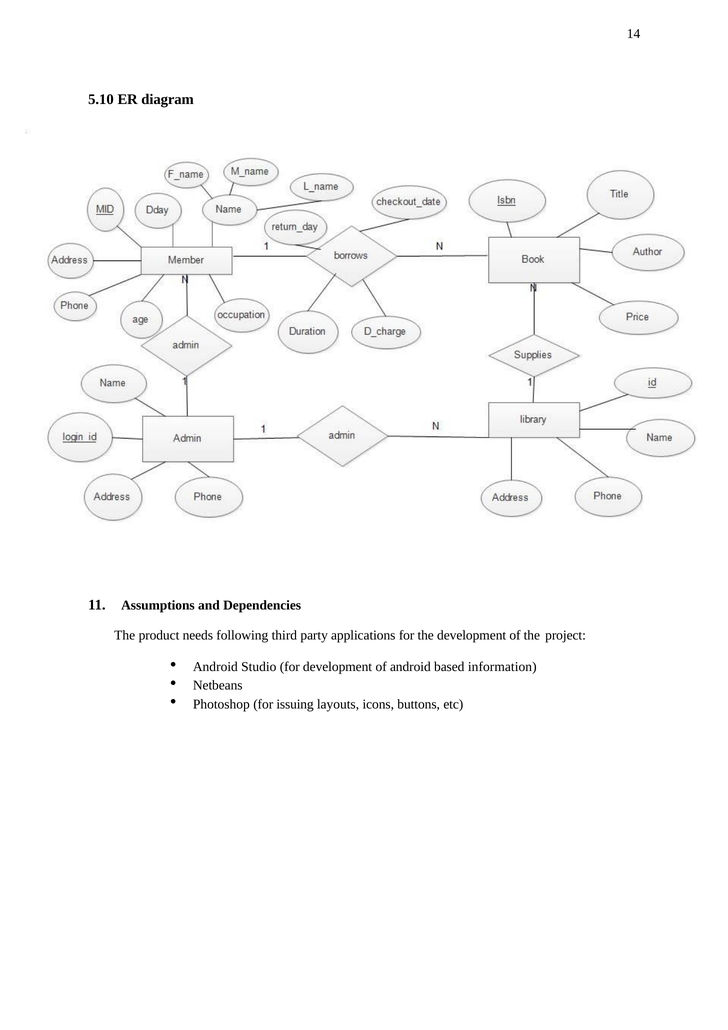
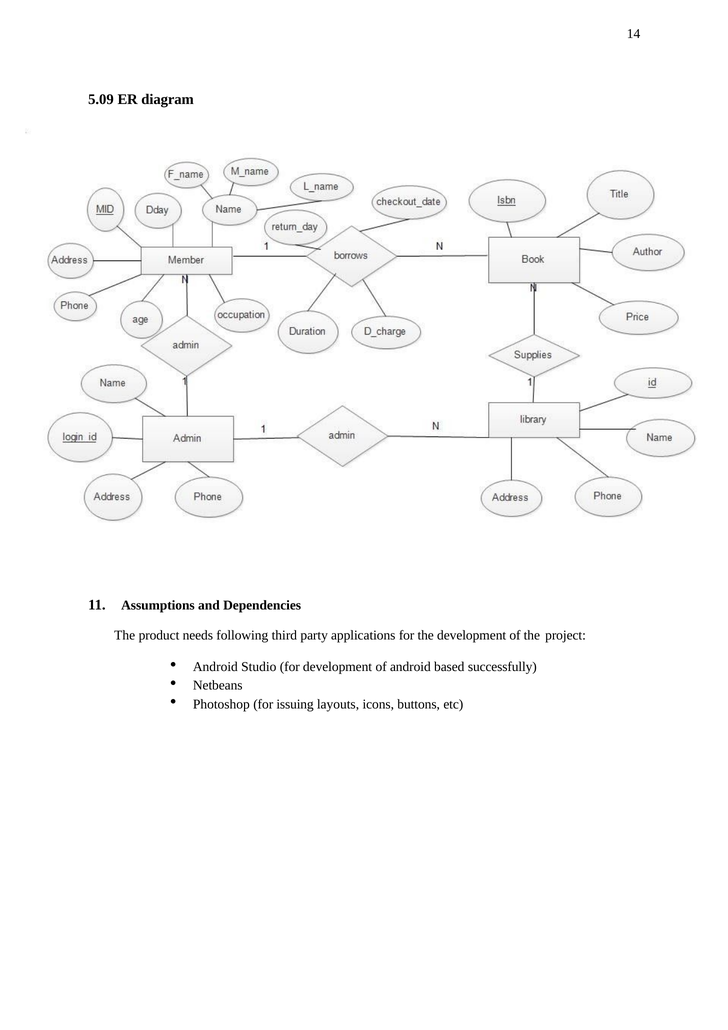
5.10: 5.10 -> 5.09
information: information -> successfully
